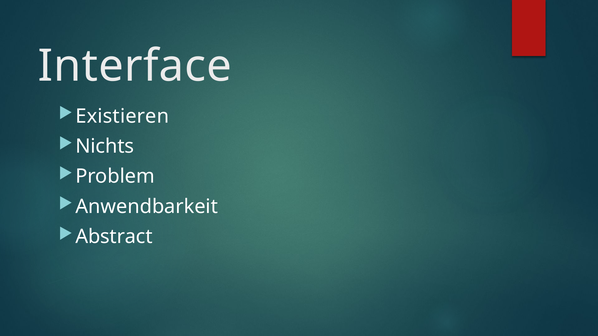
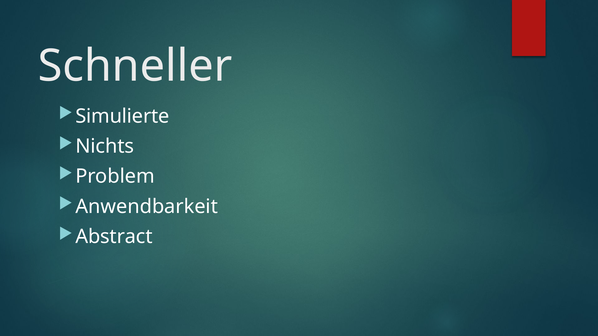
Interface: Interface -> Schneller
Existieren: Existieren -> Simulierte
